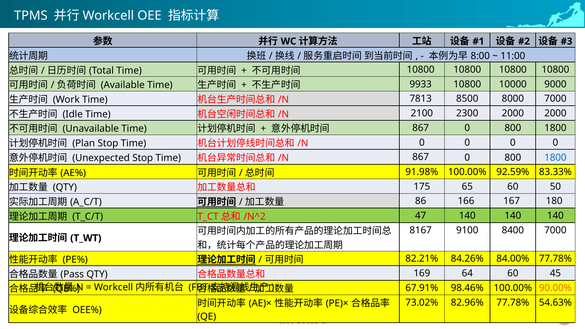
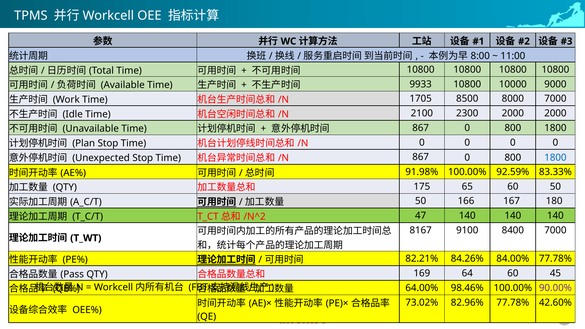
7813: 7813 -> 1705
86 at (421, 201): 86 -> 50
67.91%: 67.91% -> 64.00%
90.00% colour: orange -> purple
54.63%: 54.63% -> 42.60%
